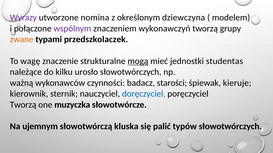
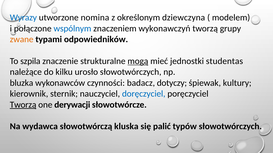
Wyrazy colour: purple -> blue
wspólnym colour: purple -> blue
przedszkolaczek: przedszkolaczek -> odpowiedników
wagę: wagę -> szpila
ważną: ważną -> bluzka
starości: starości -> dotyczy
kieruje: kieruje -> kultury
Tworzą at (23, 105) underline: none -> present
muzyczka: muzyczka -> derywacji
ujemnym: ujemnym -> wydawca
